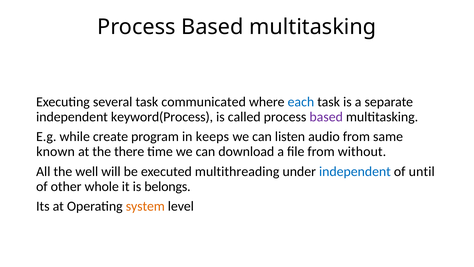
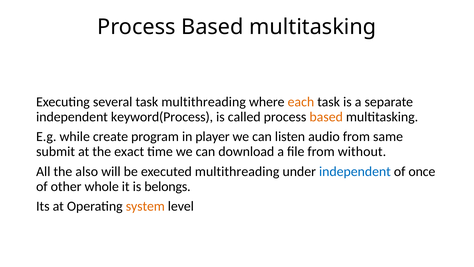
task communicated: communicated -> multithreading
each colour: blue -> orange
based at (326, 117) colour: purple -> orange
keeps: keeps -> player
known: known -> submit
there: there -> exact
well: well -> also
until: until -> once
